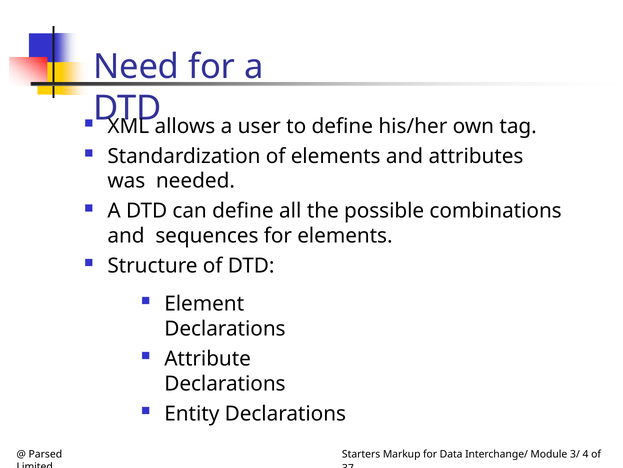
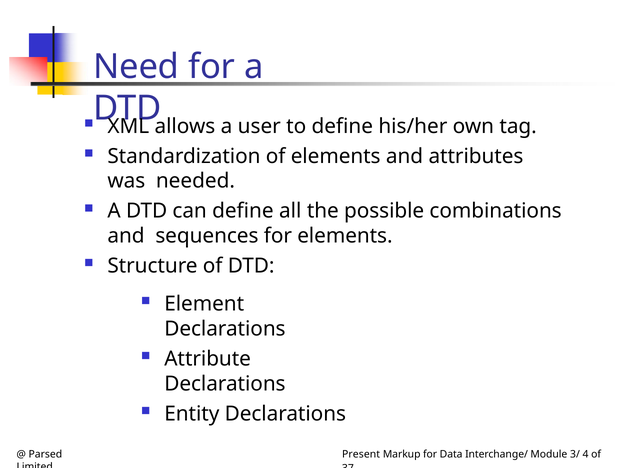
Starters: Starters -> Present
